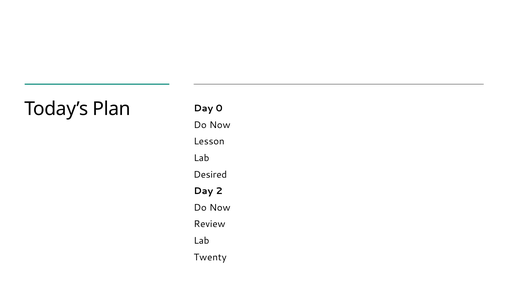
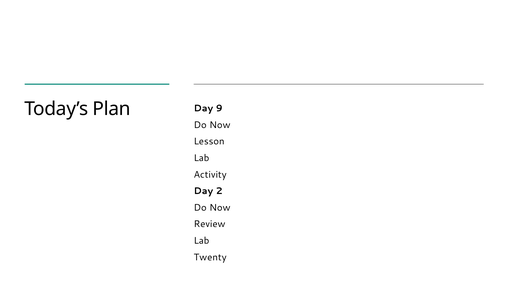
0: 0 -> 9
Desired: Desired -> Activity
